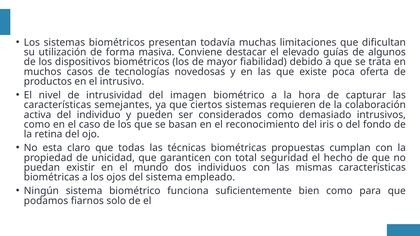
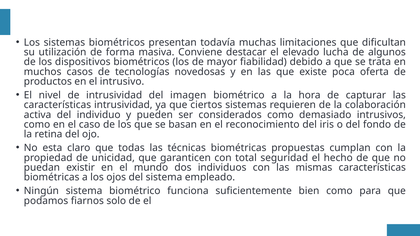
guías: guías -> lucha
características semejantes: semejantes -> intrusividad
